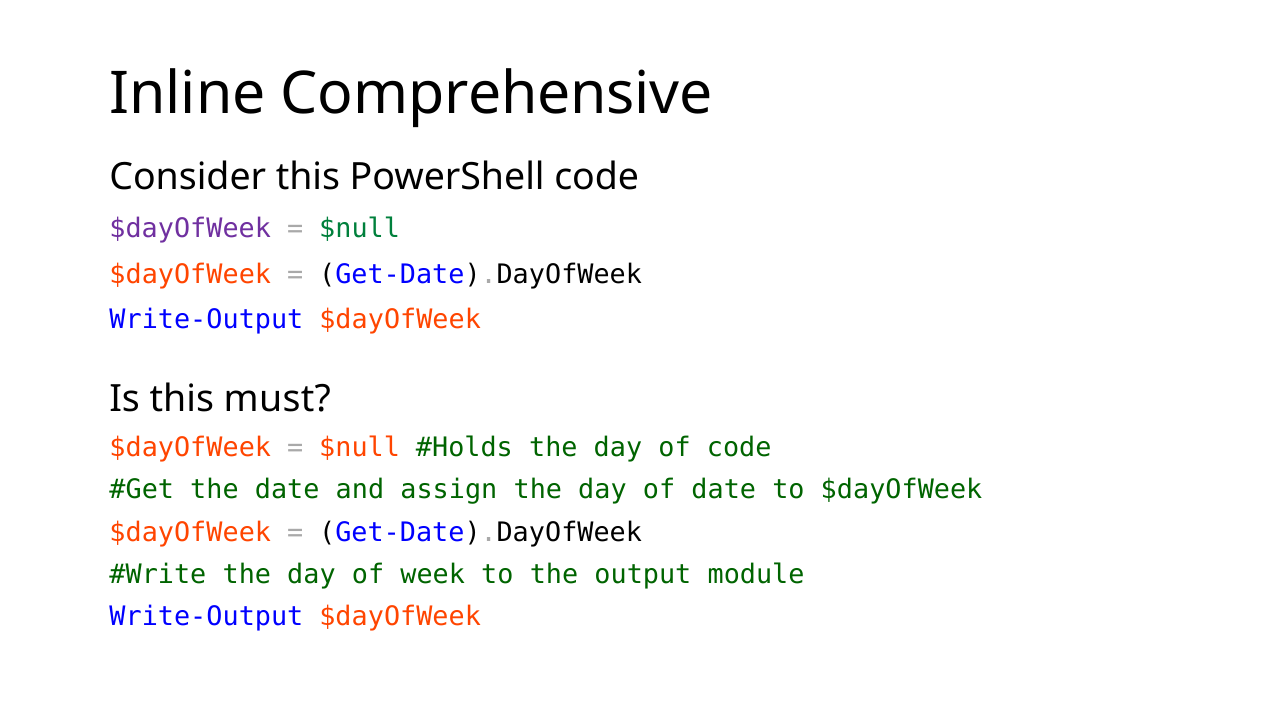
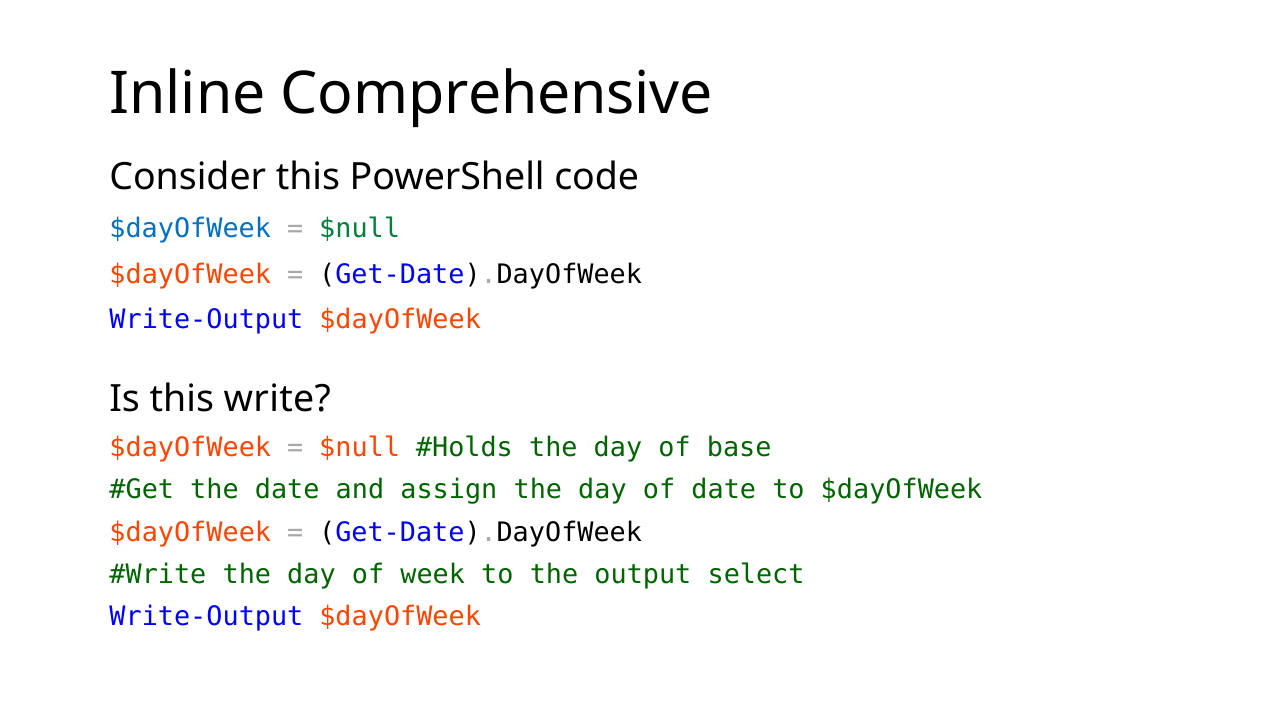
$dayOfWeek at (190, 228) colour: purple -> blue
must: must -> write
of code: code -> base
module: module -> select
